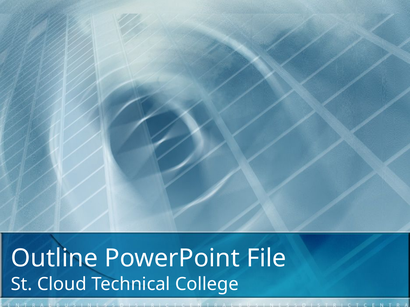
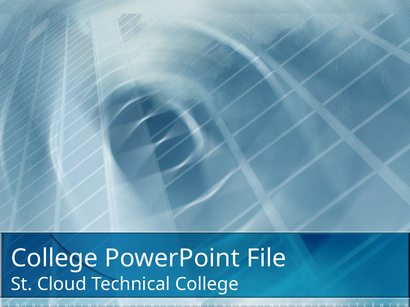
Outline at (54, 259): Outline -> College
